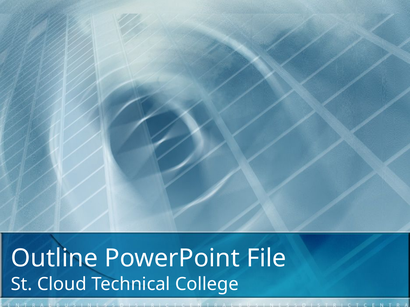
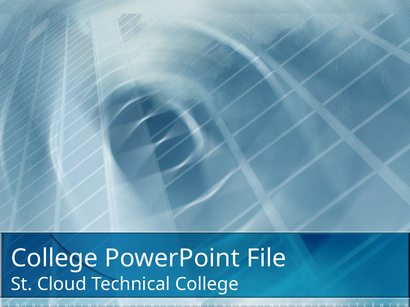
Outline at (54, 259): Outline -> College
